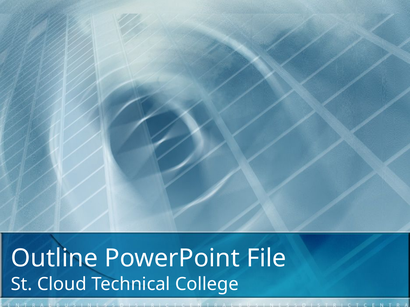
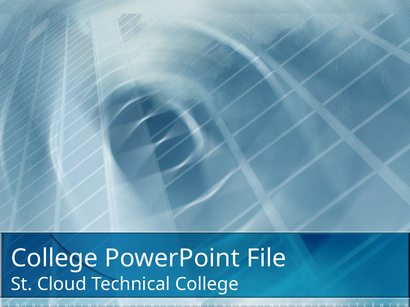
Outline at (54, 259): Outline -> College
